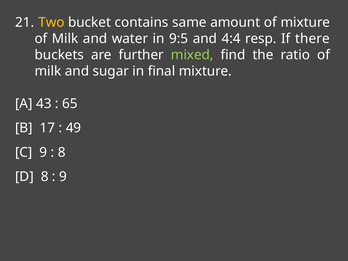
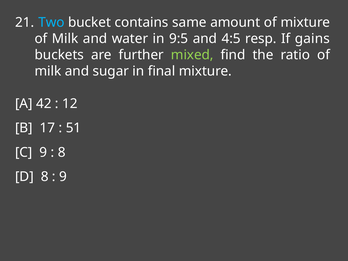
Two colour: yellow -> light blue
4:4: 4:4 -> 4:5
there: there -> gains
43: 43 -> 42
65: 65 -> 12
49: 49 -> 51
